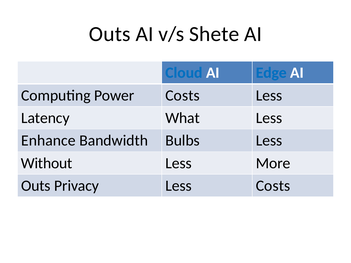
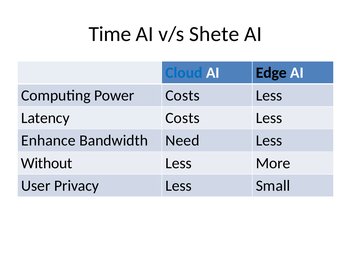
Outs at (110, 34): Outs -> Time
Edge colour: blue -> black
Latency What: What -> Costs
Bulbs: Bulbs -> Need
Outs at (36, 186): Outs -> User
Less Costs: Costs -> Small
